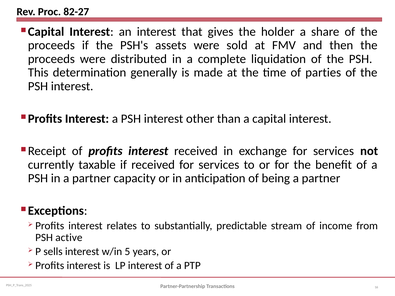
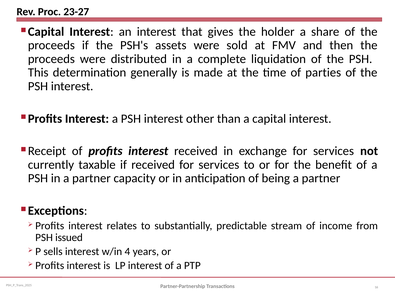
82-27: 82-27 -> 23-27
active: active -> issued
5: 5 -> 4
